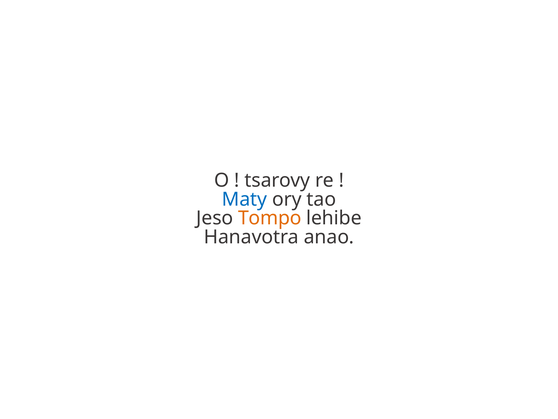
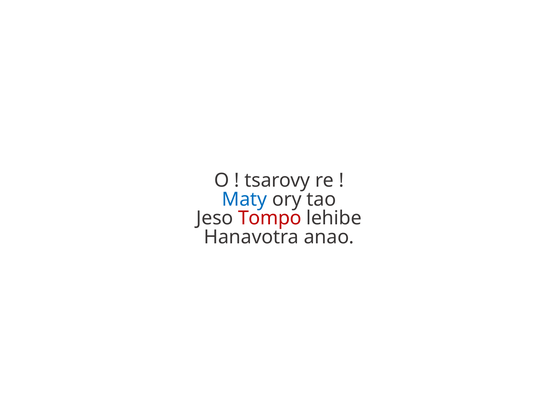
Tompo colour: orange -> red
